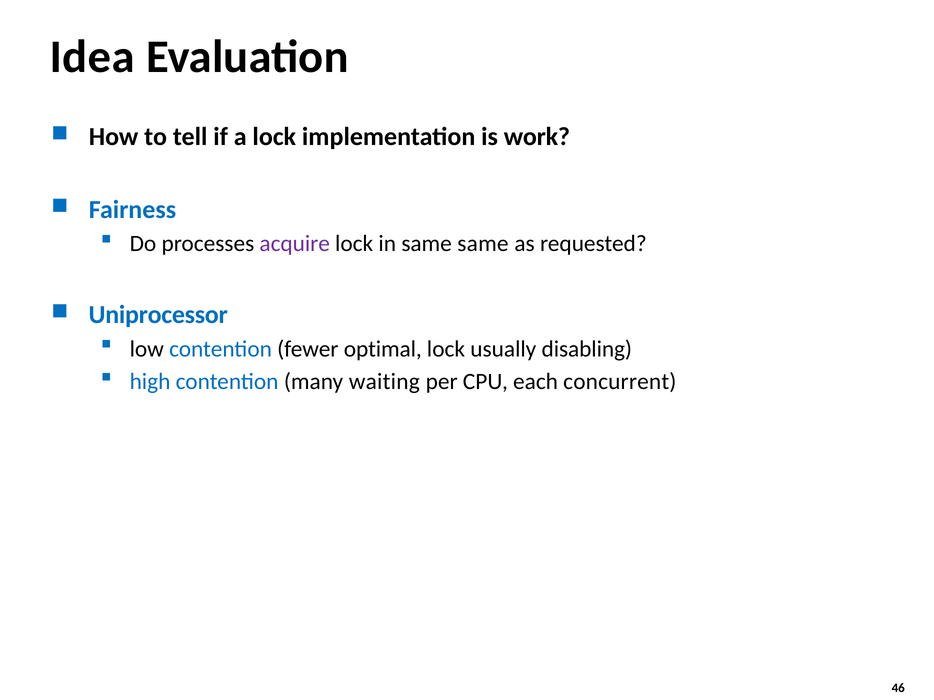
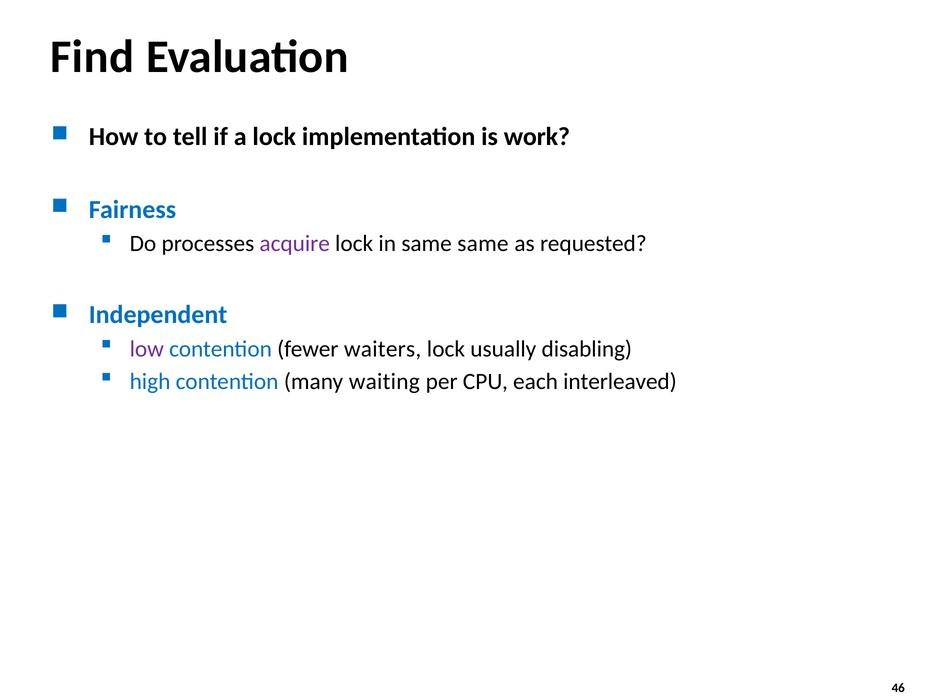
Idea: Idea -> Find
Uniprocessor: Uniprocessor -> Independent
low colour: black -> purple
optimal: optimal -> waiters
concurrent: concurrent -> interleaved
